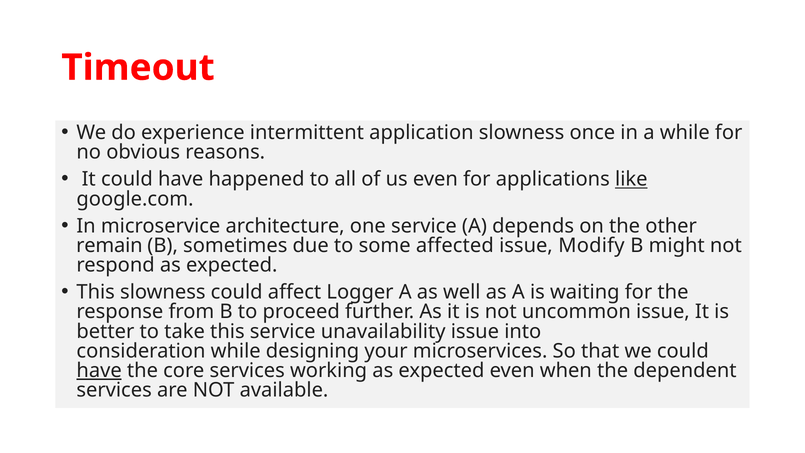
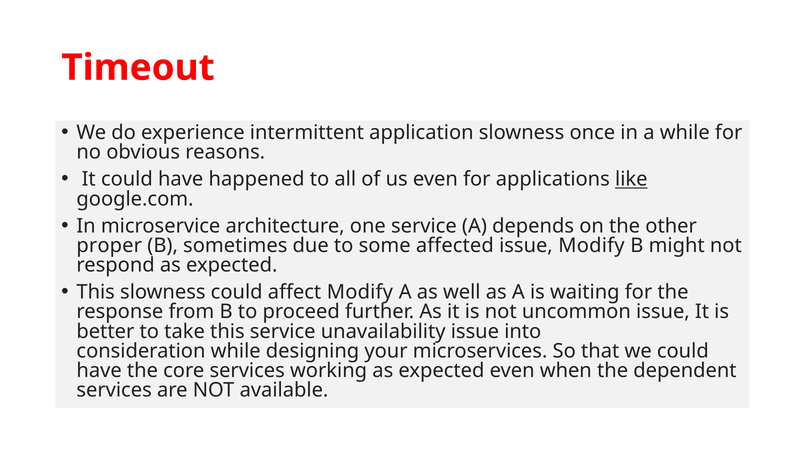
remain: remain -> proper
affect Logger: Logger -> Modify
have at (99, 370) underline: present -> none
